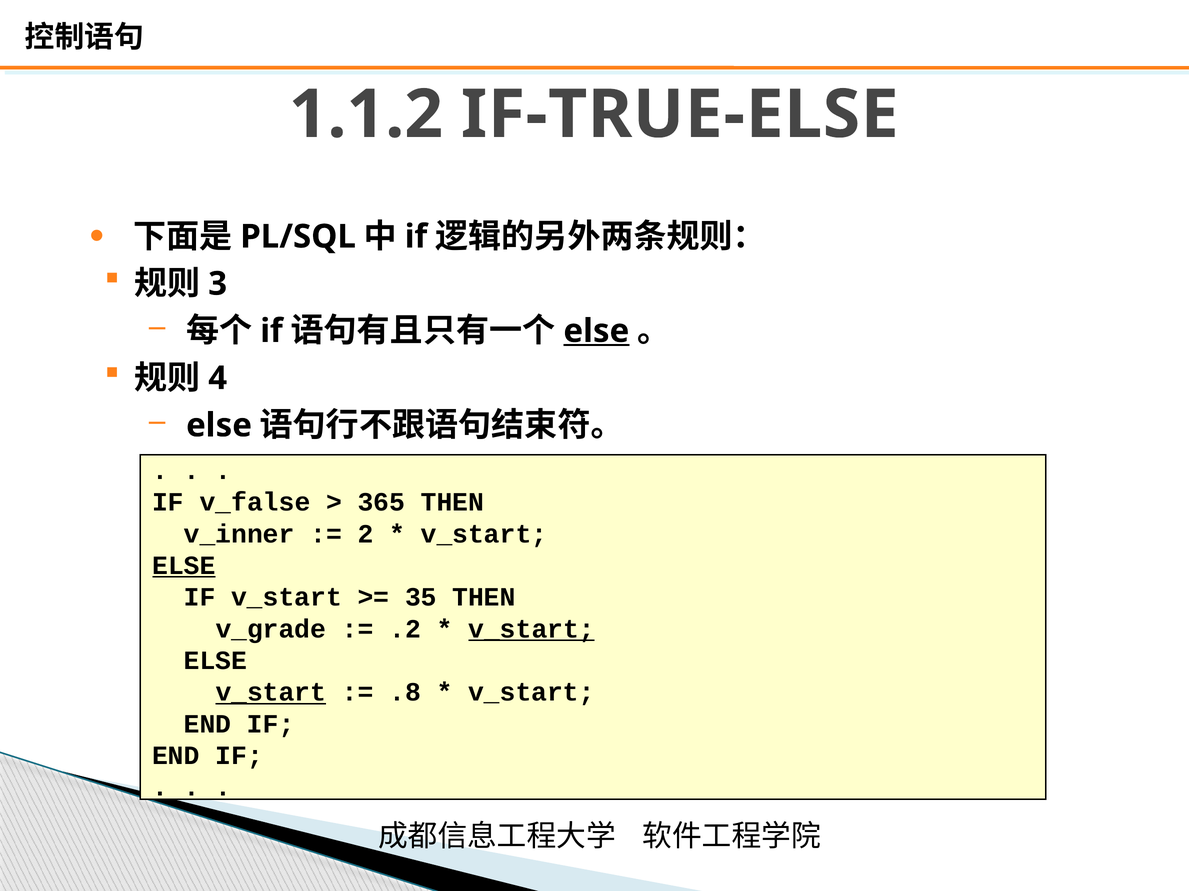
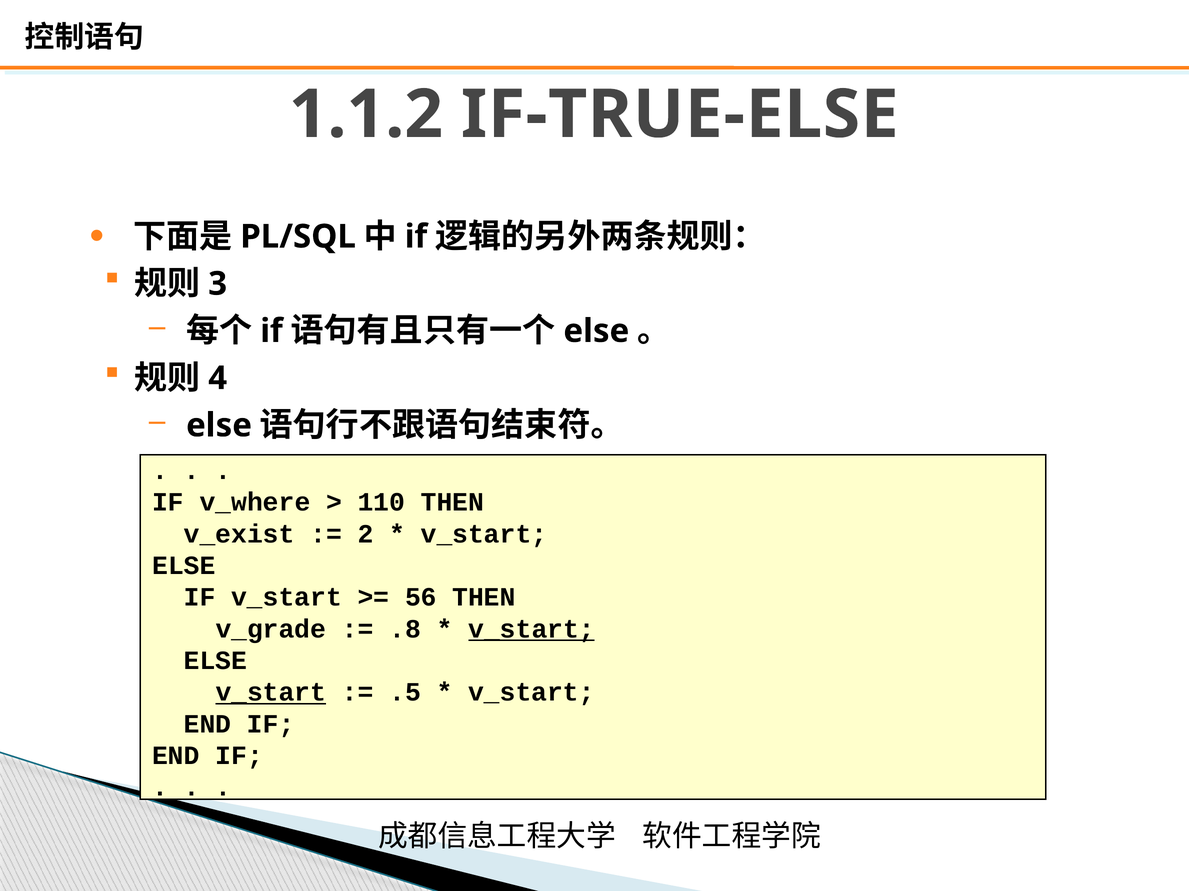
else at (596, 331) underline: present -> none
v_false: v_false -> v_where
365: 365 -> 110
v_inner: v_inner -> v_exist
ELSE at (184, 566) underline: present -> none
35: 35 -> 56
.2: .2 -> .8
.8: .8 -> .5
